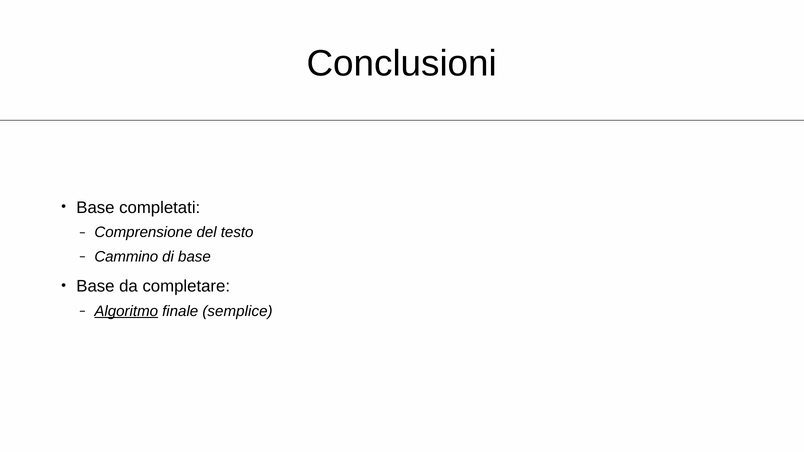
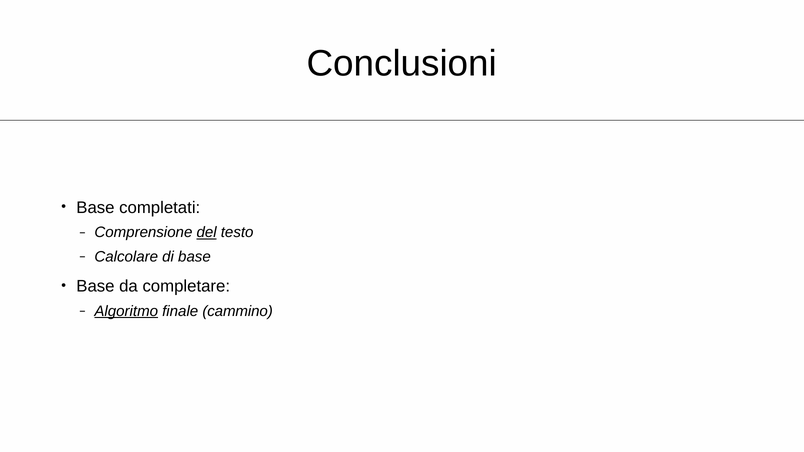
del underline: none -> present
Cammino: Cammino -> Calcolare
semplice: semplice -> cammino
